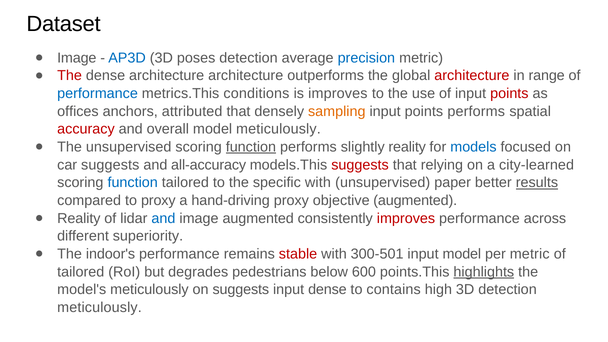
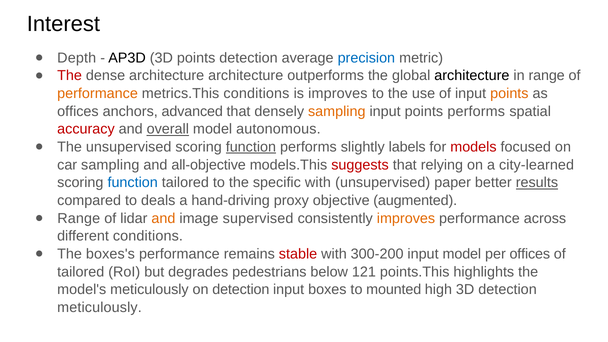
Dataset: Dataset -> Interest
Image at (77, 58): Image -> Depth
AP3D colour: blue -> black
3D poses: poses -> points
architecture at (472, 76) colour: red -> black
performance at (98, 93) colour: blue -> orange
points at (509, 93) colour: red -> orange
attributed: attributed -> advanced
overall underline: none -> present
model meticulously: meticulously -> autonomous
slightly reality: reality -> labels
models colour: blue -> red
car suggests: suggests -> sampling
all-accuracy: all-accuracy -> all-objective
to proxy: proxy -> deals
Reality at (79, 218): Reality -> Range
and at (163, 218) colour: blue -> orange
image augmented: augmented -> supervised
improves at (406, 218) colour: red -> orange
different superiority: superiority -> conditions
indoor's: indoor's -> boxes's
300-501: 300-501 -> 300-200
per metric: metric -> offices
600: 600 -> 121
highlights underline: present -> none
on suggests: suggests -> detection
input dense: dense -> boxes
contains: contains -> mounted
